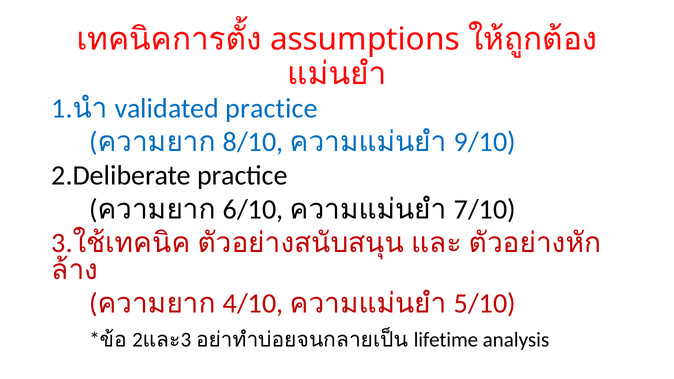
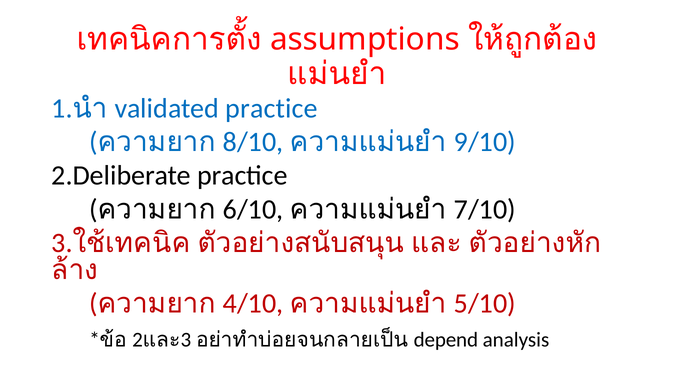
lifetime: lifetime -> depend
